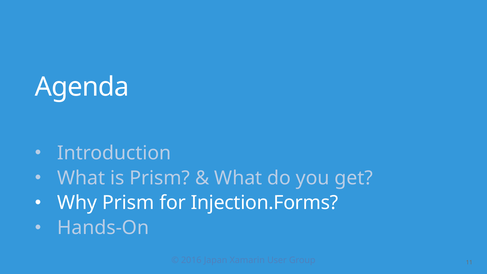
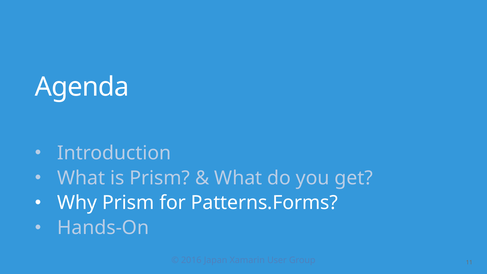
Injection.Forms: Injection.Forms -> Patterns.Forms
